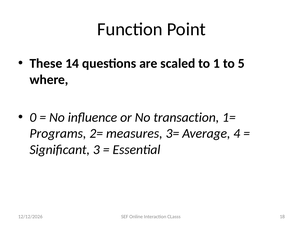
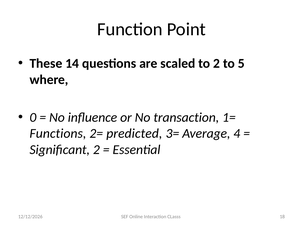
to 1: 1 -> 2
Programs: Programs -> Functions
measures: measures -> predicted
Significant 3: 3 -> 2
